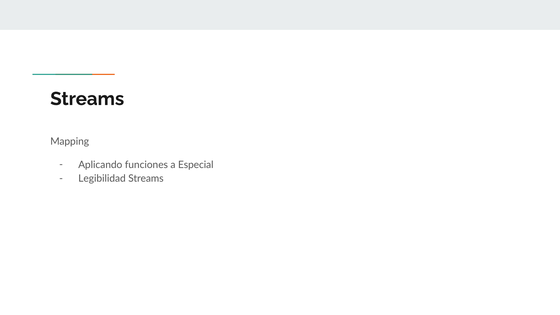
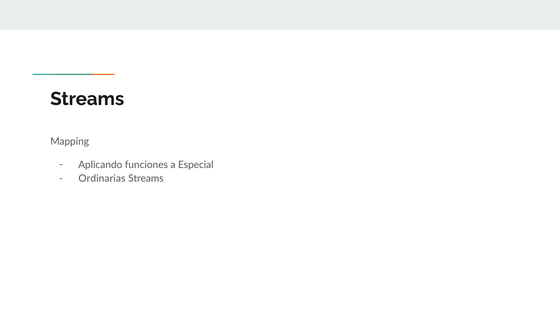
Legibilidad: Legibilidad -> Ordinarias
